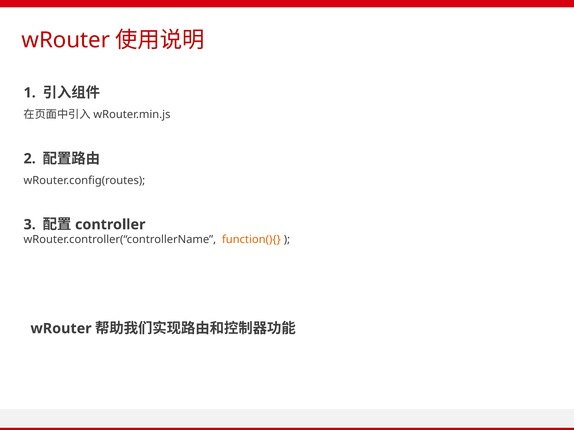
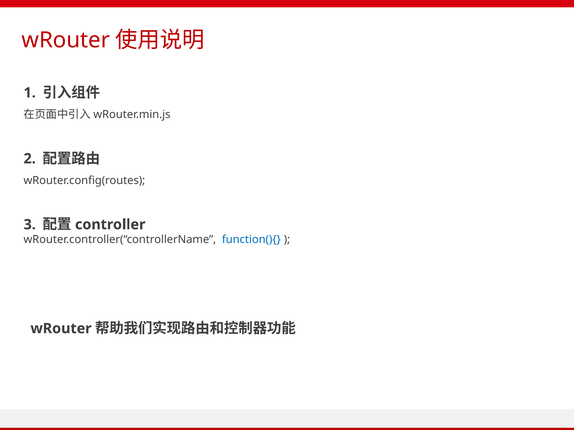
function(){ colour: orange -> blue
